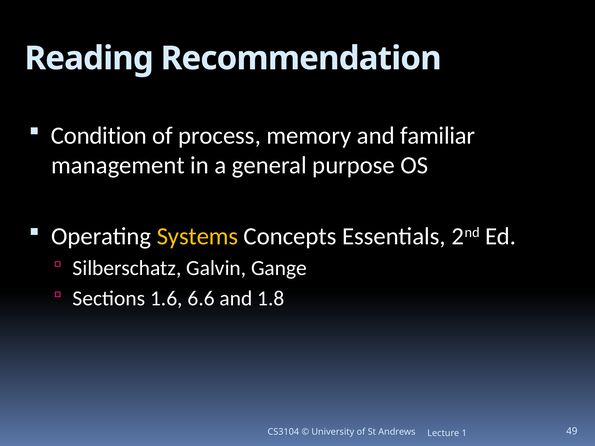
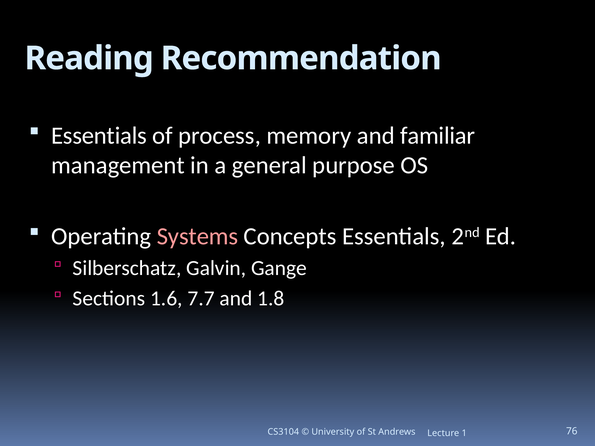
Condition at (99, 136): Condition -> Essentials
Systems colour: yellow -> pink
6.6: 6.6 -> 7.7
49: 49 -> 76
